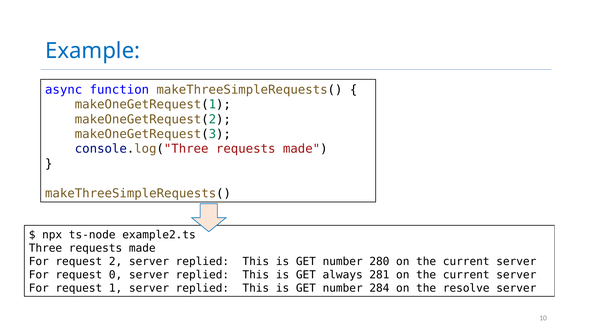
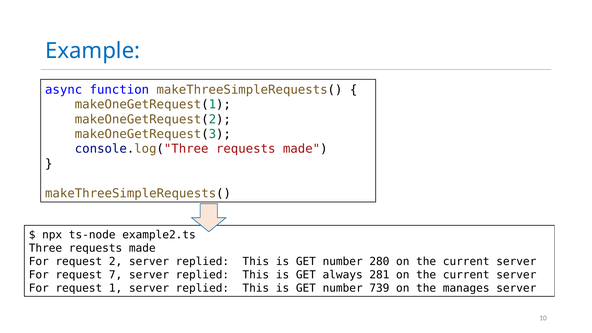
0: 0 -> 7
284: 284 -> 739
resolve: resolve -> manages
